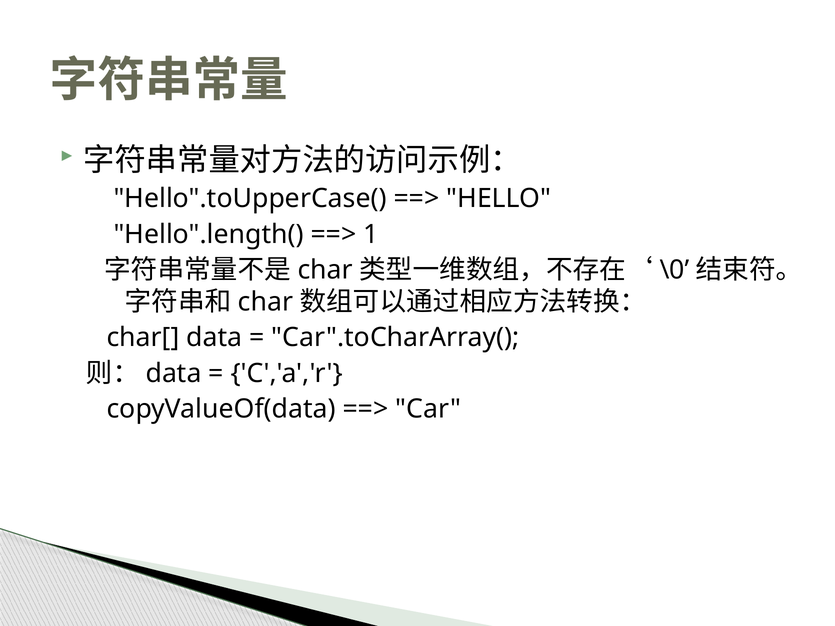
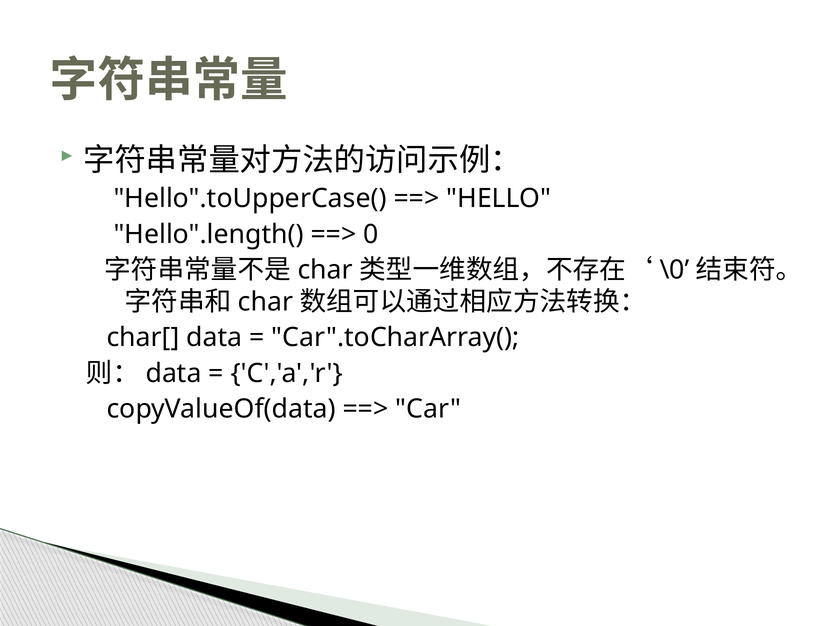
1: 1 -> 0
